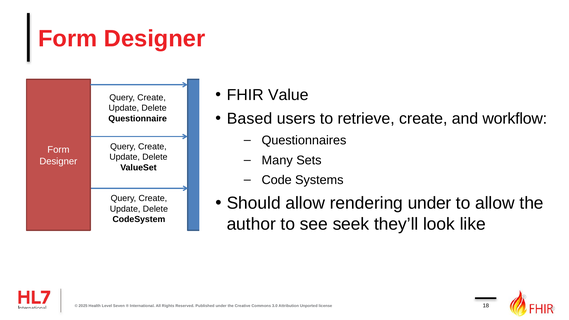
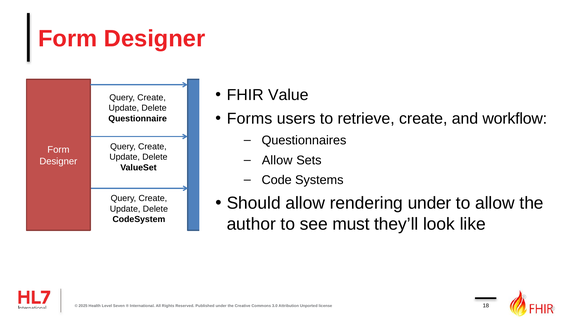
Based: Based -> Forms
Many at (277, 160): Many -> Allow
seek: seek -> must
